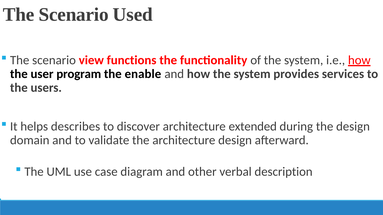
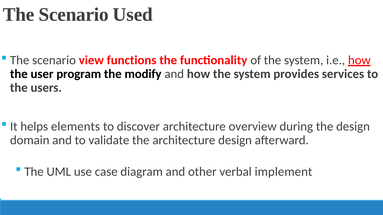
enable: enable -> modify
describes: describes -> elements
extended: extended -> overview
description: description -> implement
